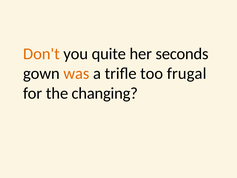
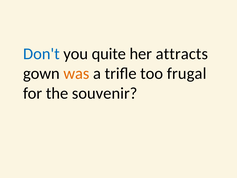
Don't colour: orange -> blue
seconds: seconds -> attracts
changing: changing -> souvenir
